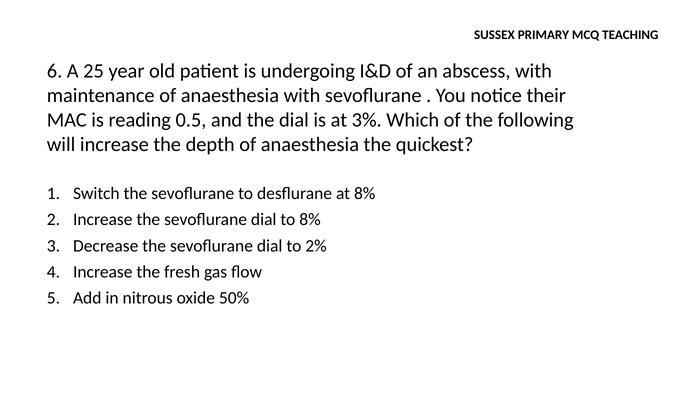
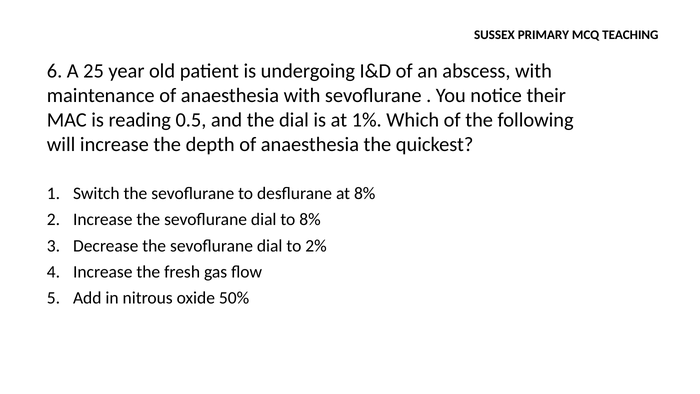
3%: 3% -> 1%
